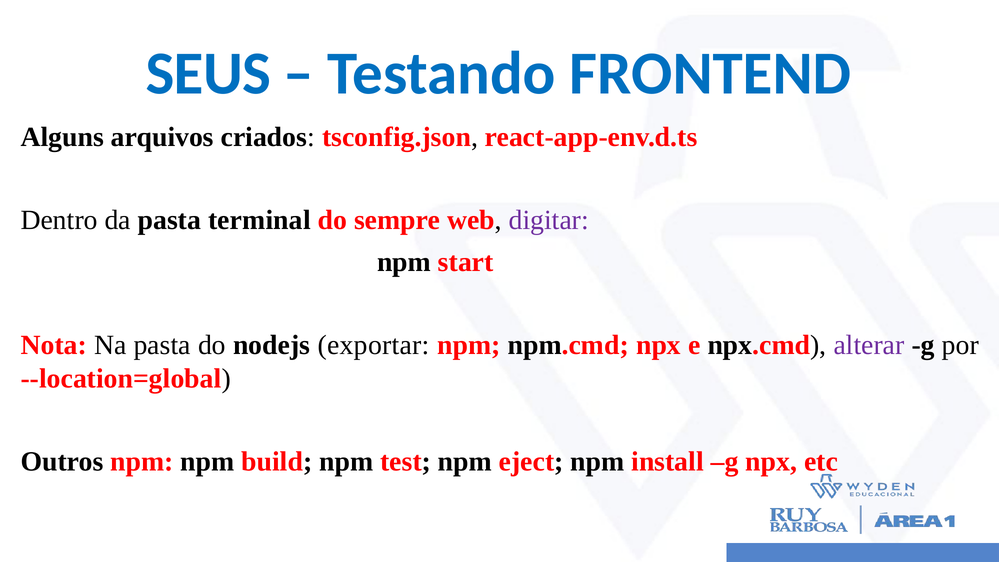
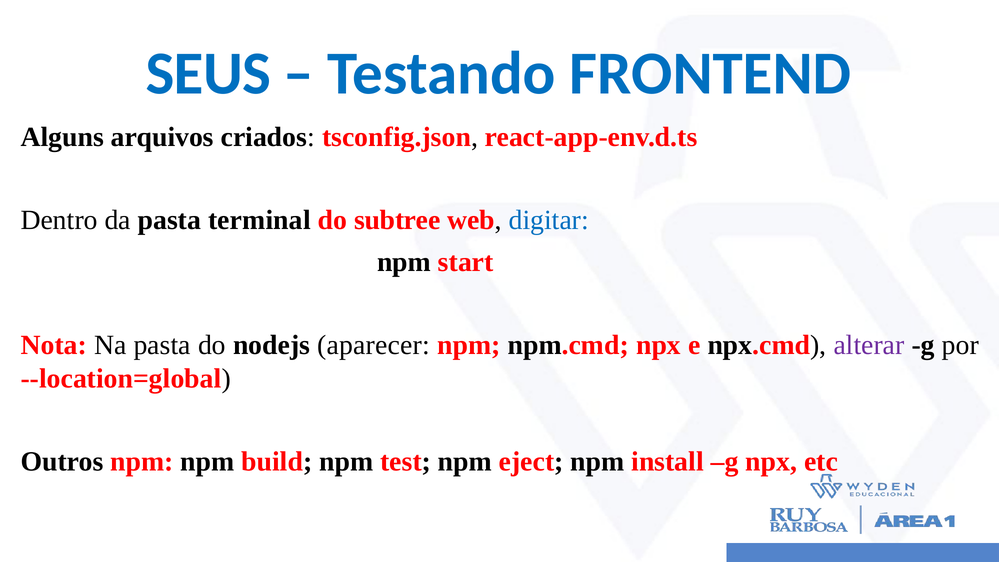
sempre: sempre -> subtree
digitar colour: purple -> blue
exportar: exportar -> aparecer
